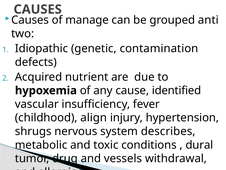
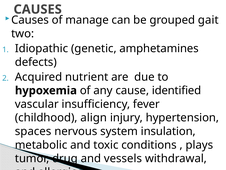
anti: anti -> gait
contamination: contamination -> amphetamines
shrugs: shrugs -> spaces
describes: describes -> insulation
dural: dural -> plays
